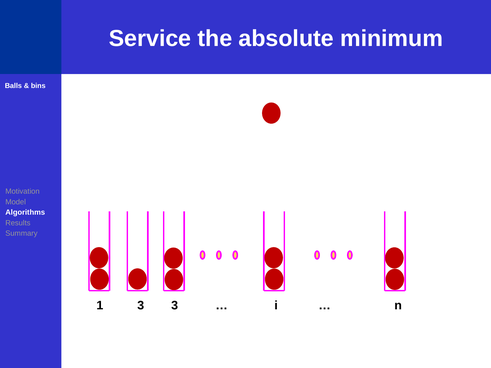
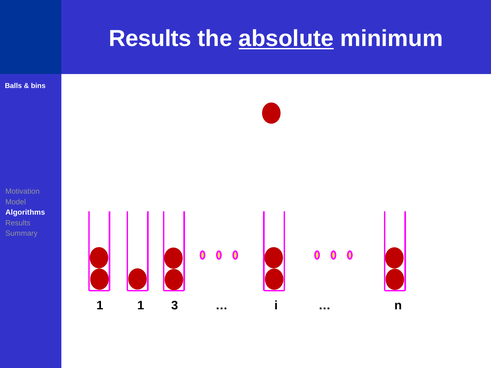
Service at (150, 39): Service -> Results
absolute underline: none -> present
1 3: 3 -> 1
